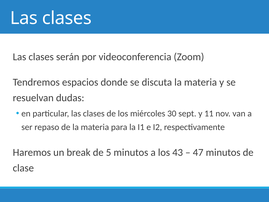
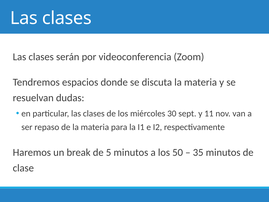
43: 43 -> 50
47: 47 -> 35
